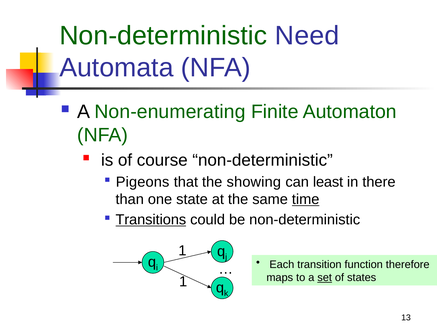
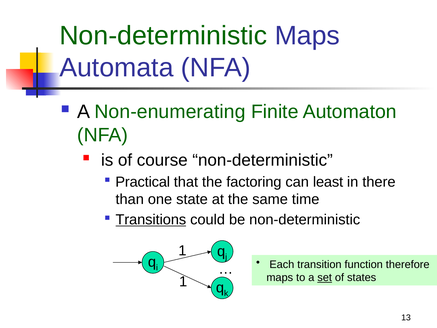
Non-deterministic Need: Need -> Maps
Pigeons: Pigeons -> Practical
showing: showing -> factoring
time underline: present -> none
